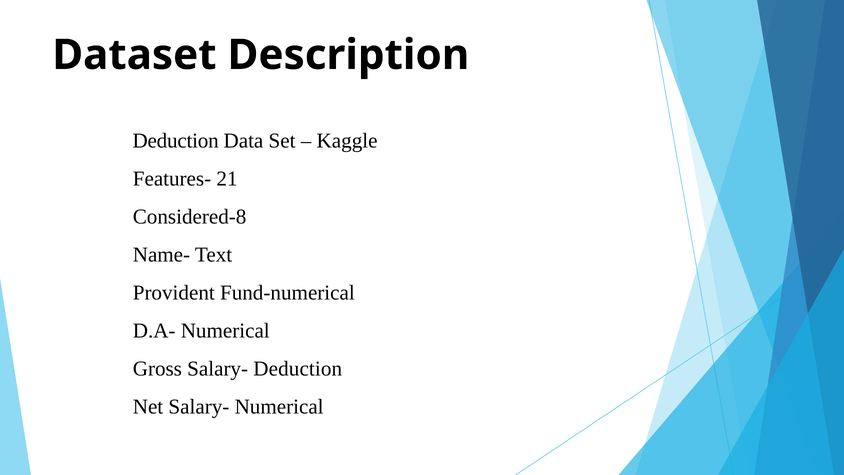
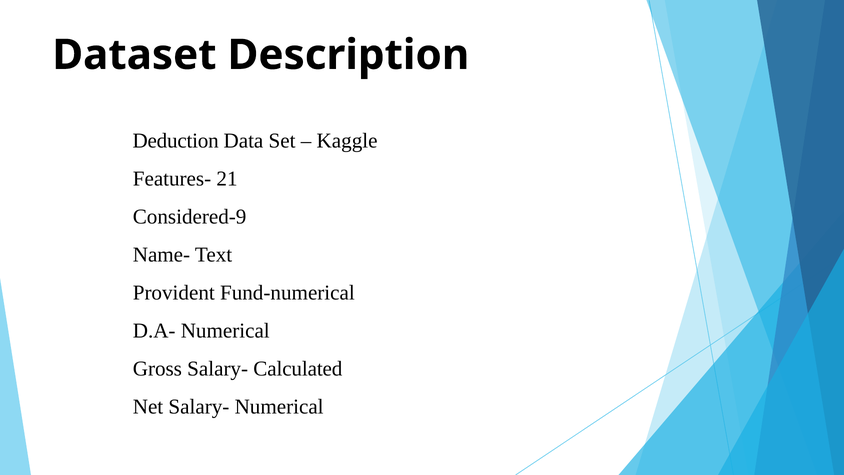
Considered-8: Considered-8 -> Considered-9
Salary- Deduction: Deduction -> Calculated
